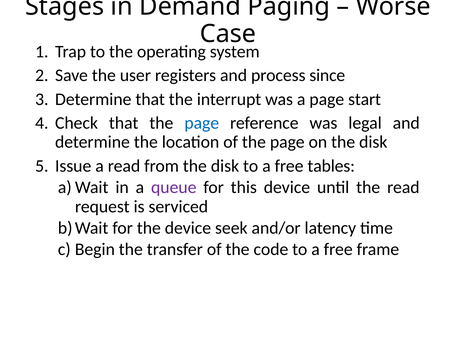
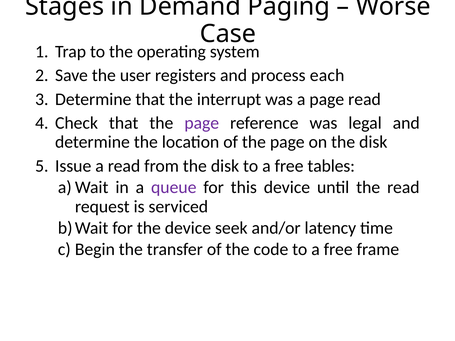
since: since -> each
page start: start -> read
page at (202, 123) colour: blue -> purple
